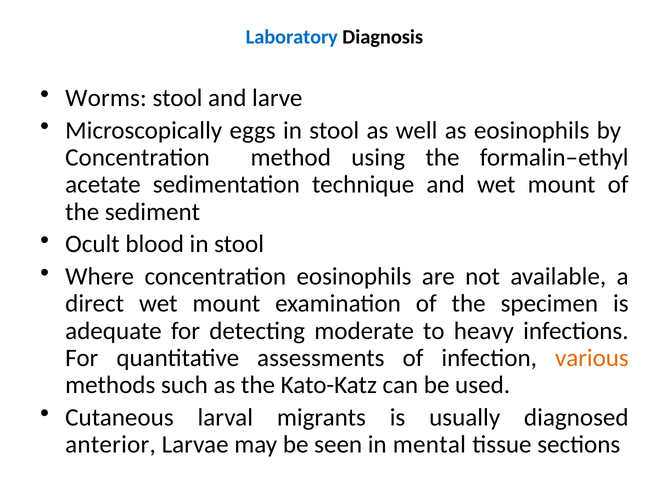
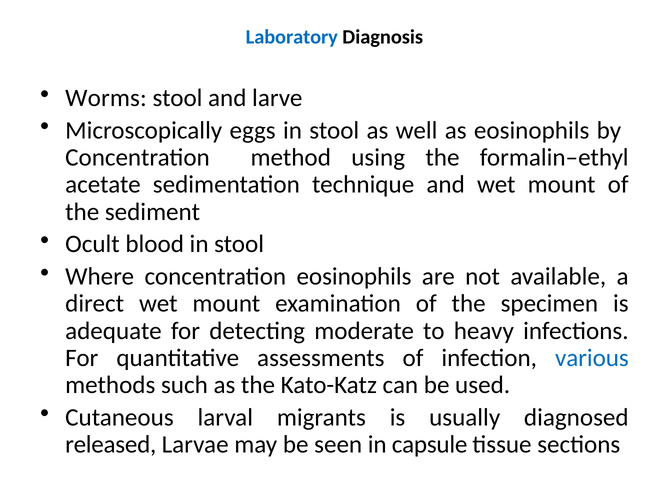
various colour: orange -> blue
anterior: anterior -> released
mental: mental -> capsule
